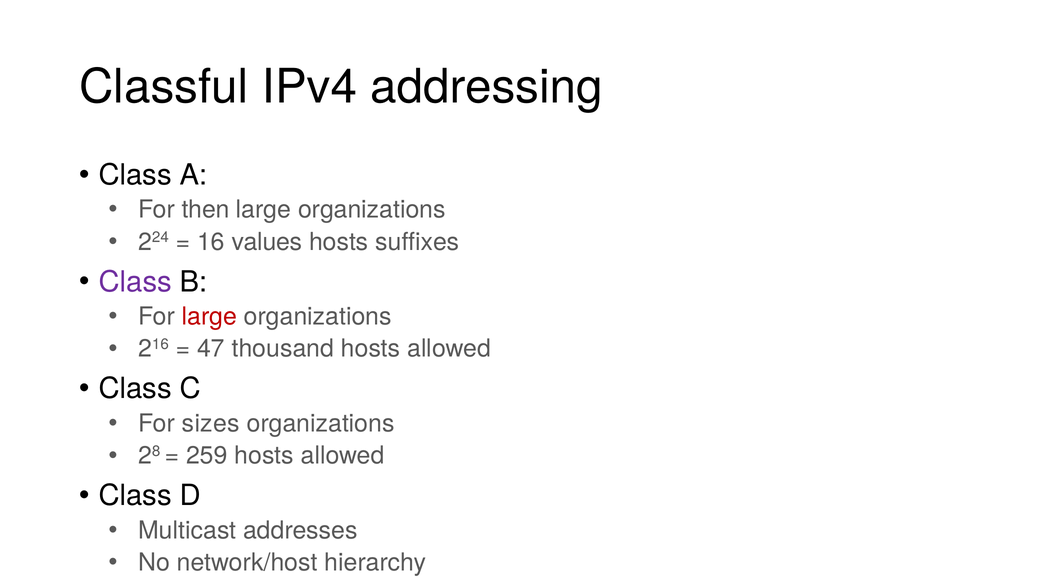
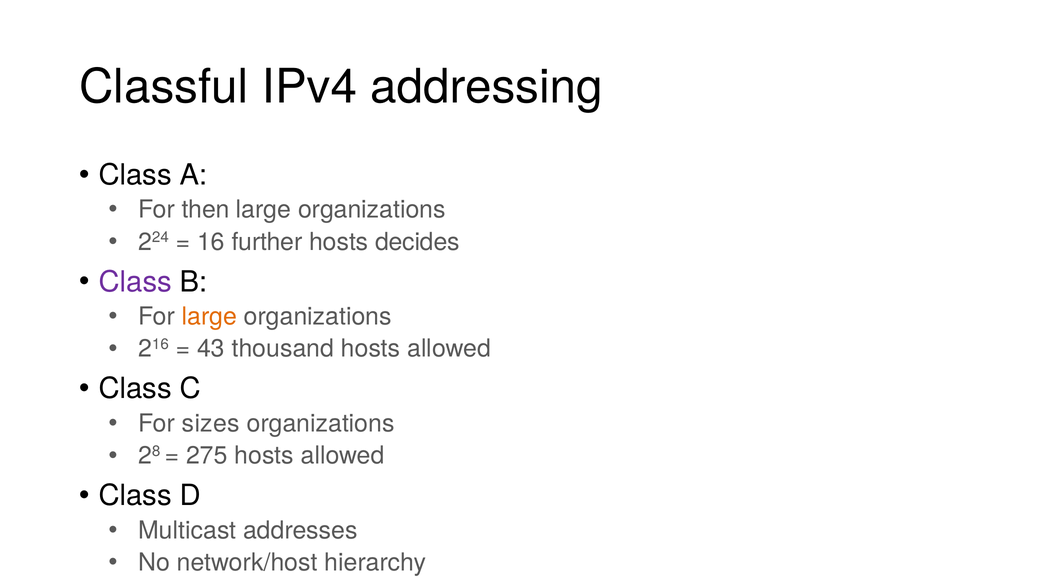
values: values -> further
suffixes: suffixes -> decides
large at (209, 317) colour: red -> orange
47: 47 -> 43
259: 259 -> 275
